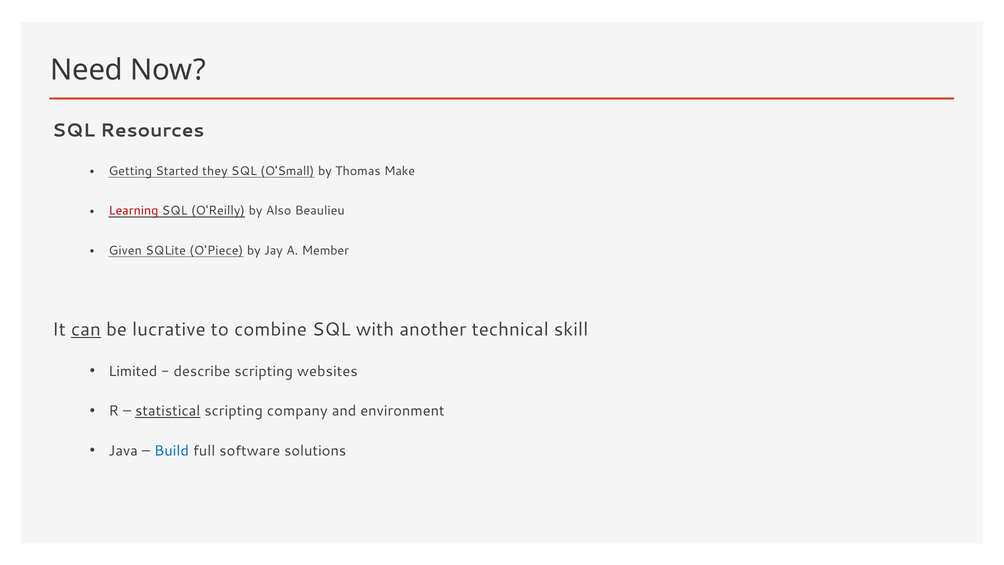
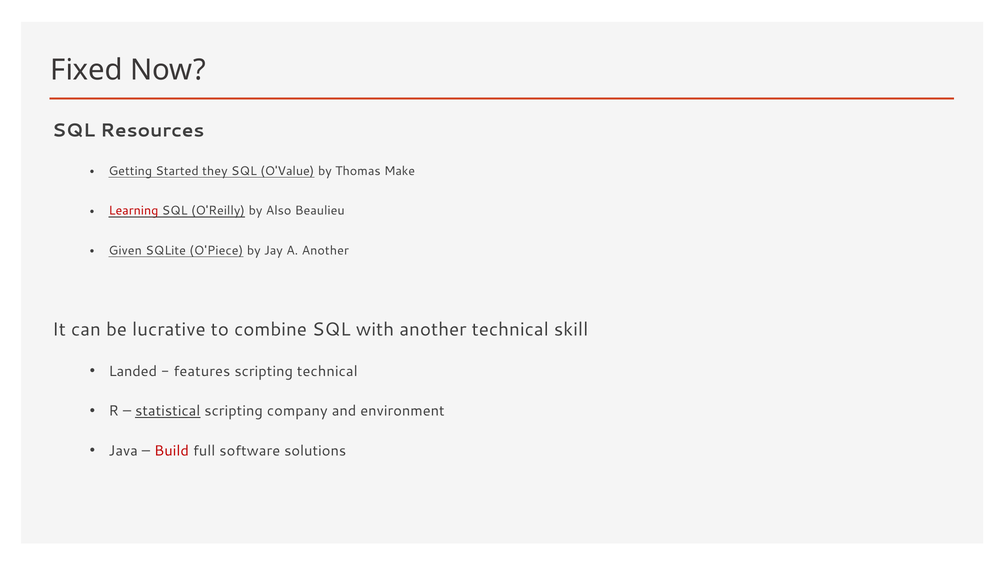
Need: Need -> Fixed
O'Small: O'Small -> O'Value
A Member: Member -> Another
can underline: present -> none
Limited: Limited -> Landed
describe: describe -> features
scripting websites: websites -> technical
Build colour: blue -> red
